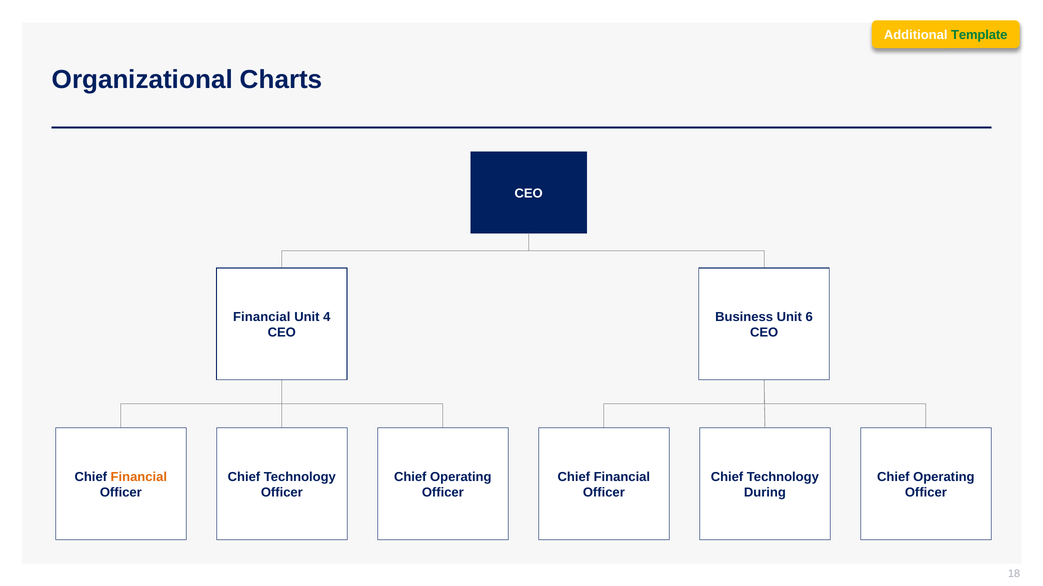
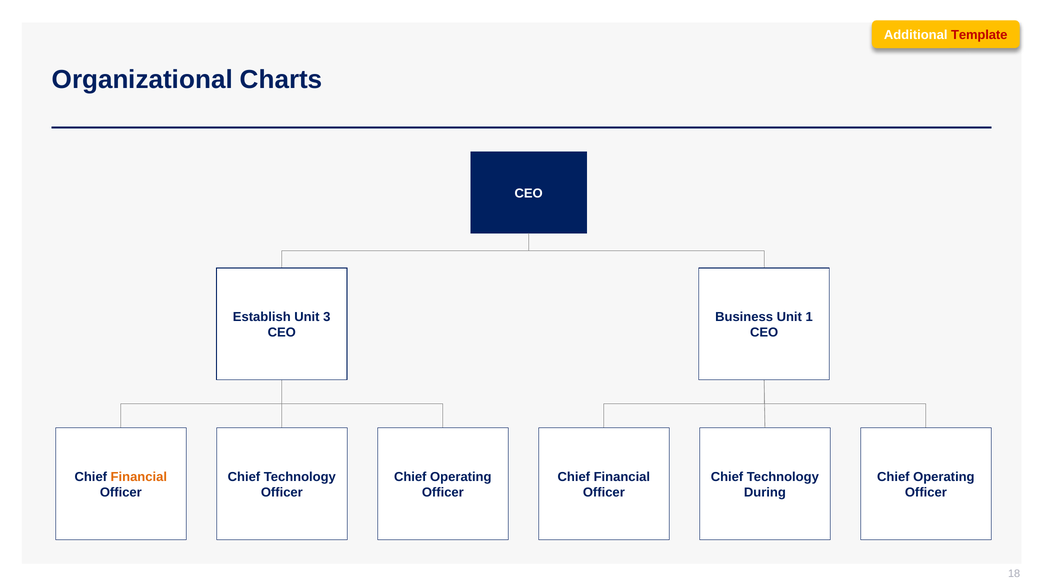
Template colour: green -> red
Financial at (262, 317): Financial -> Establish
4: 4 -> 3
6: 6 -> 1
